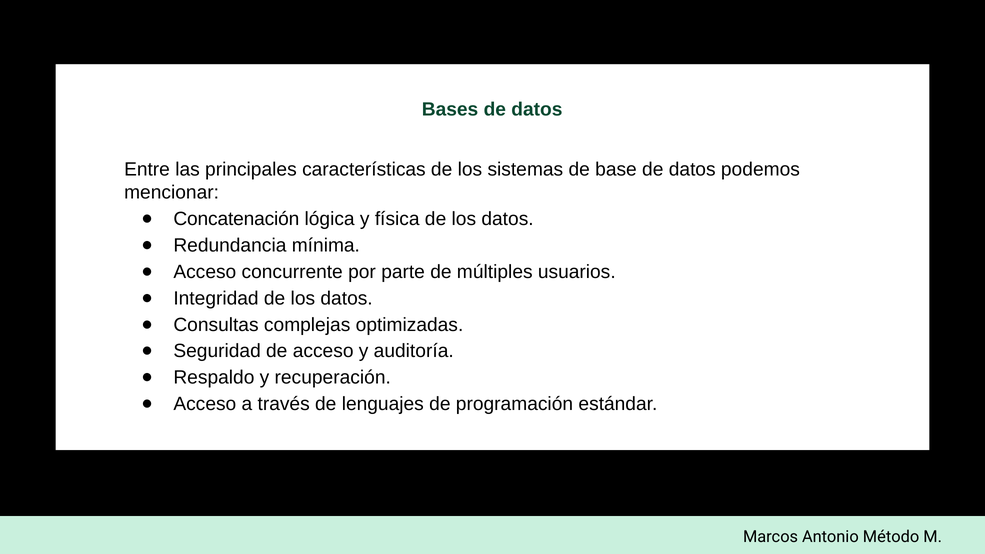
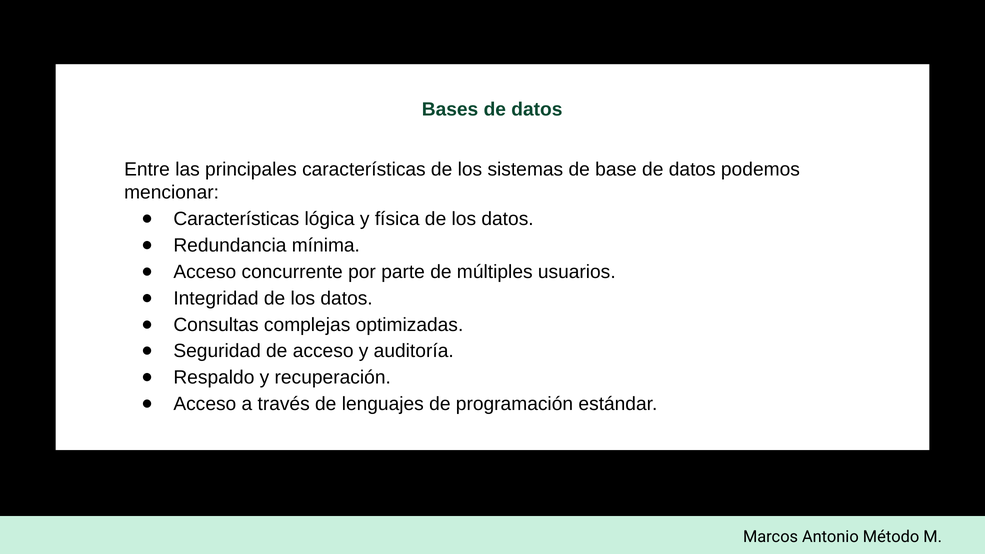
Concatenación at (236, 219): Concatenación -> Características
